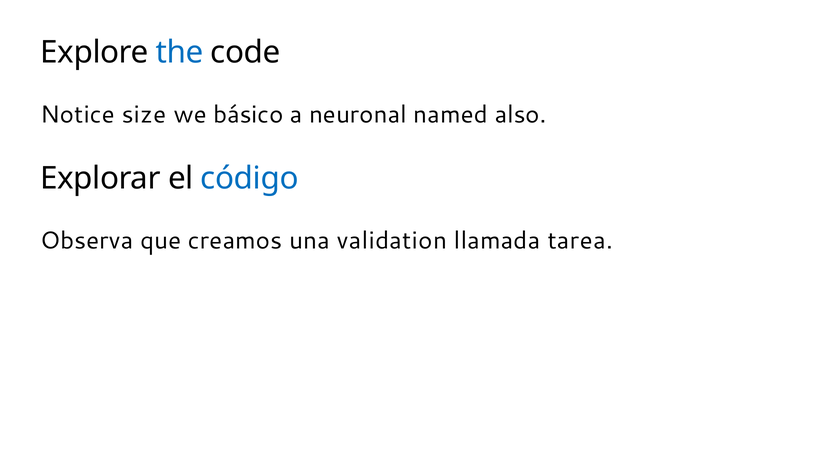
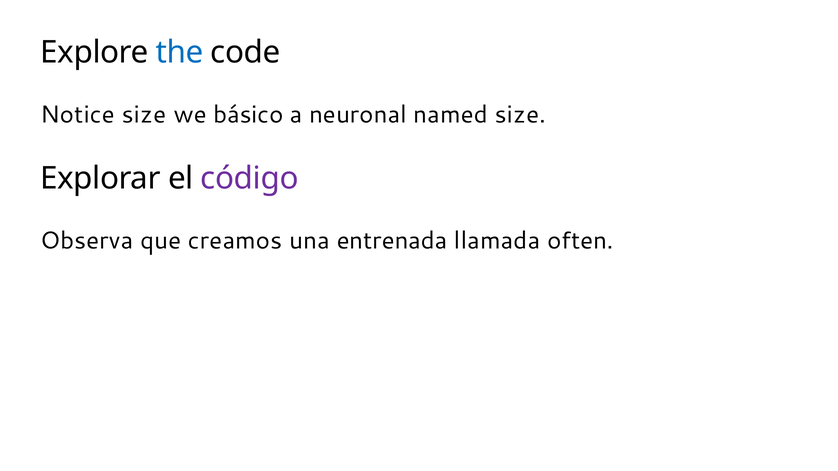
named also: also -> size
código colour: blue -> purple
validation: validation -> entrenada
tarea: tarea -> often
